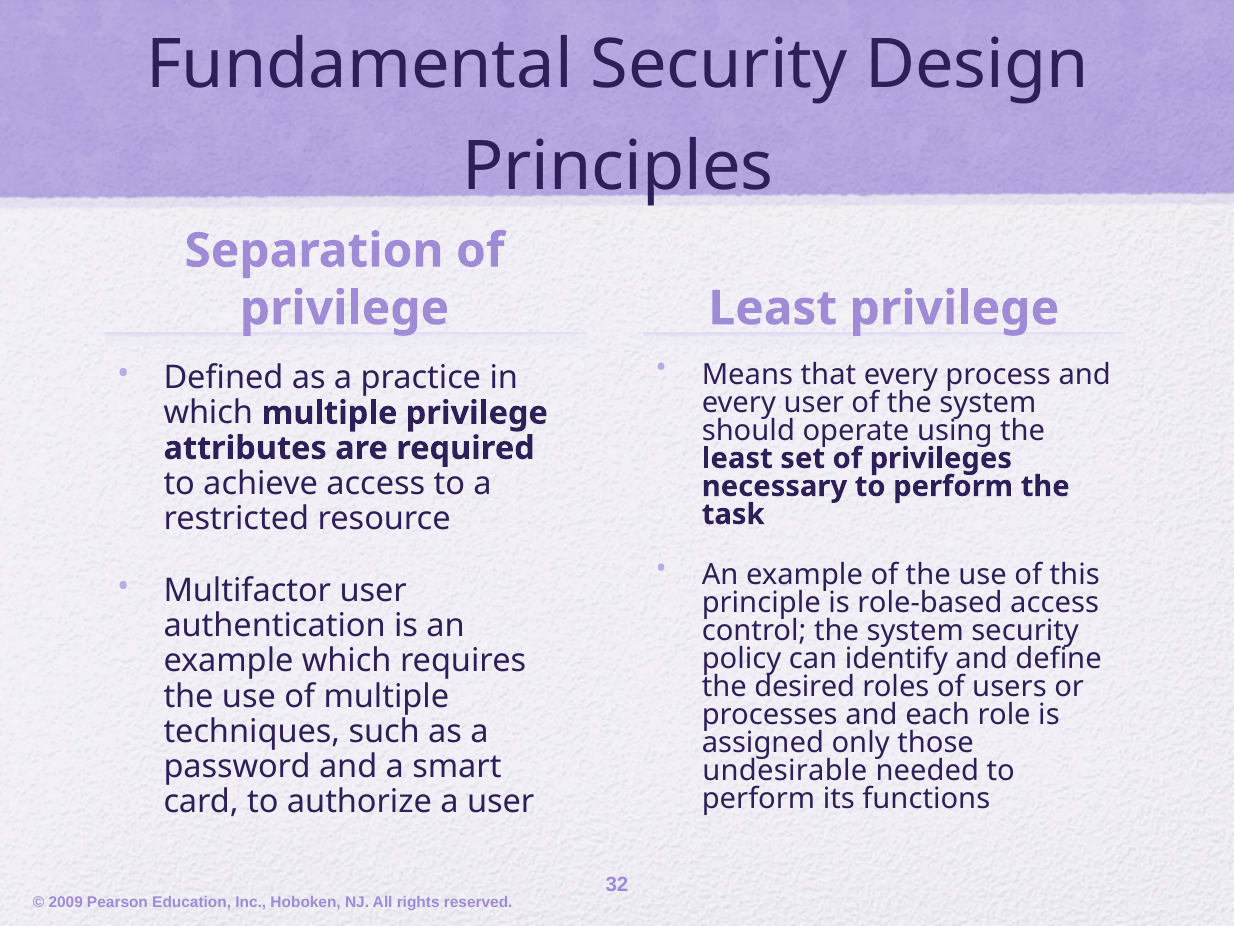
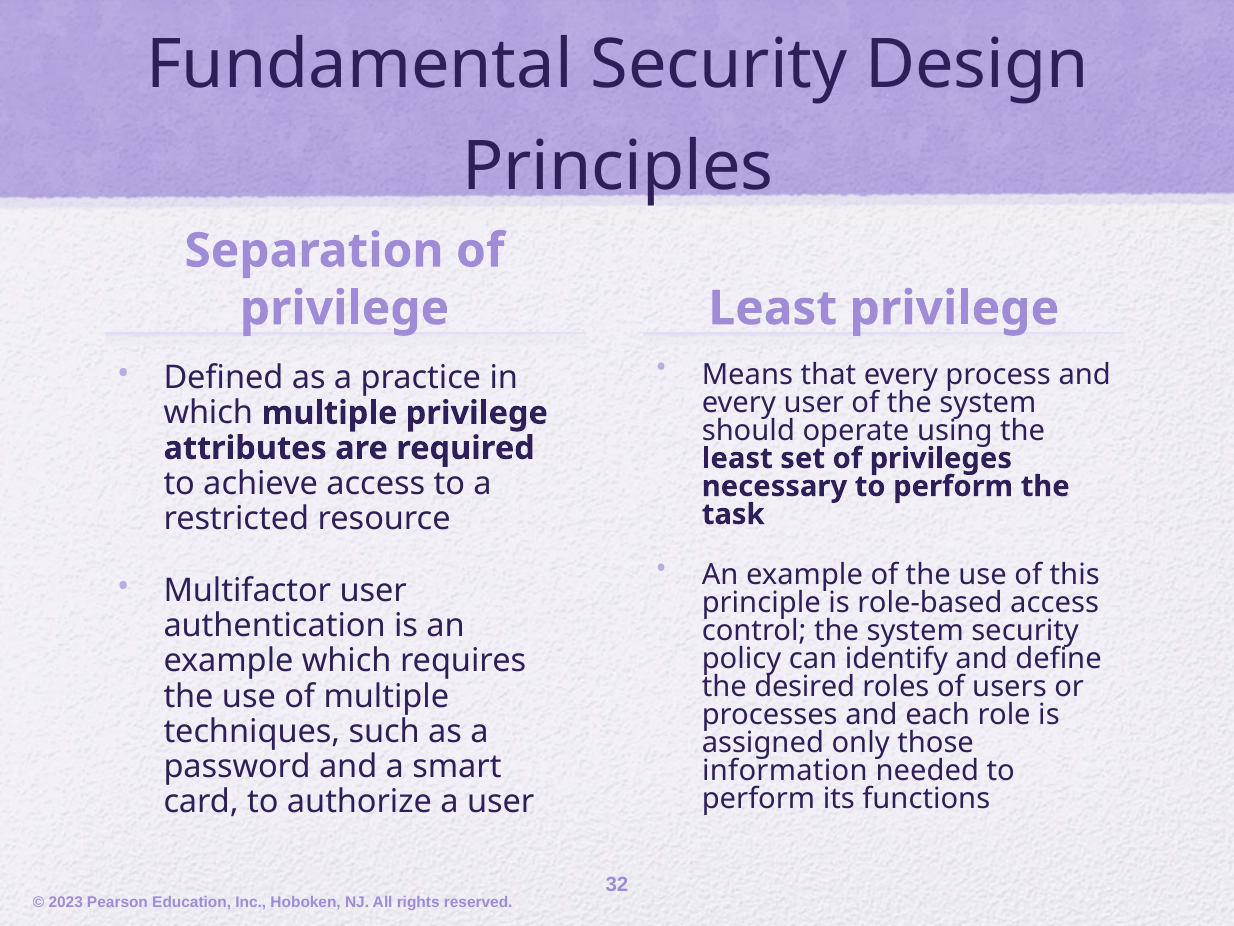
undesirable: undesirable -> information
2009: 2009 -> 2023
